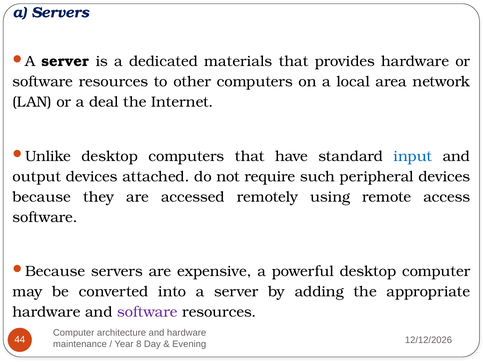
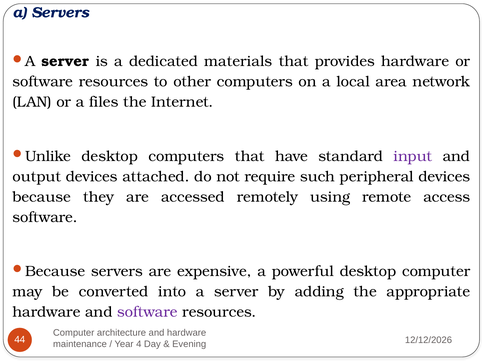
deal: deal -> files
input colour: blue -> purple
8: 8 -> 4
